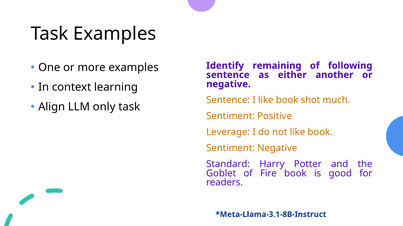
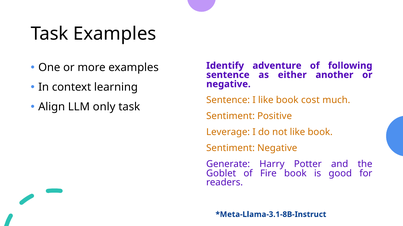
remaining: remaining -> adventure
shot: shot -> cost
Standard: Standard -> Generate
